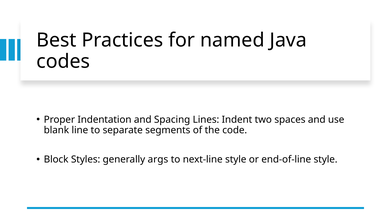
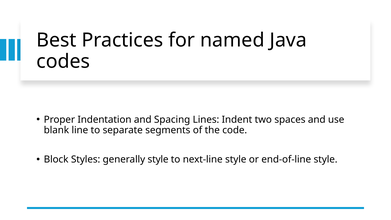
generally args: args -> style
